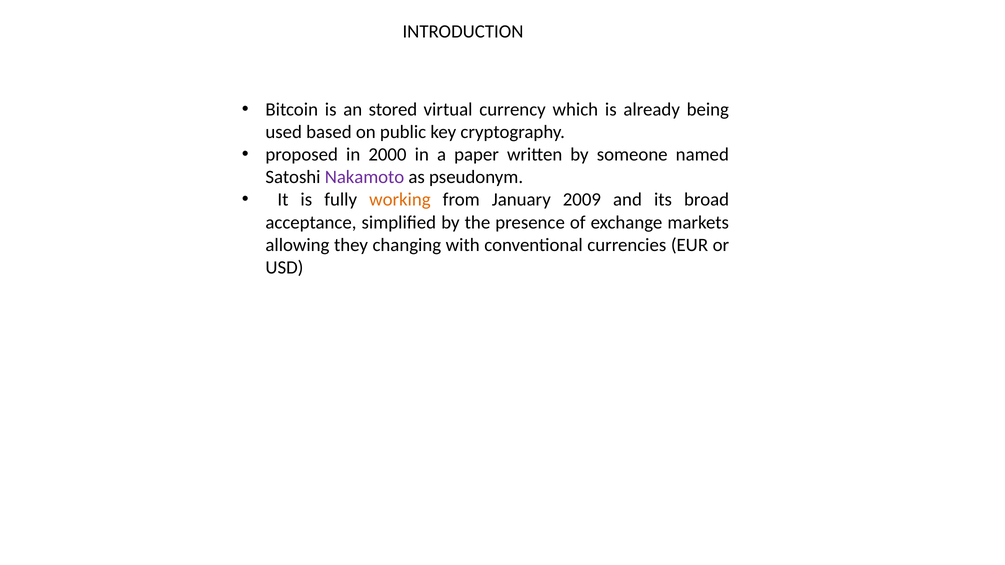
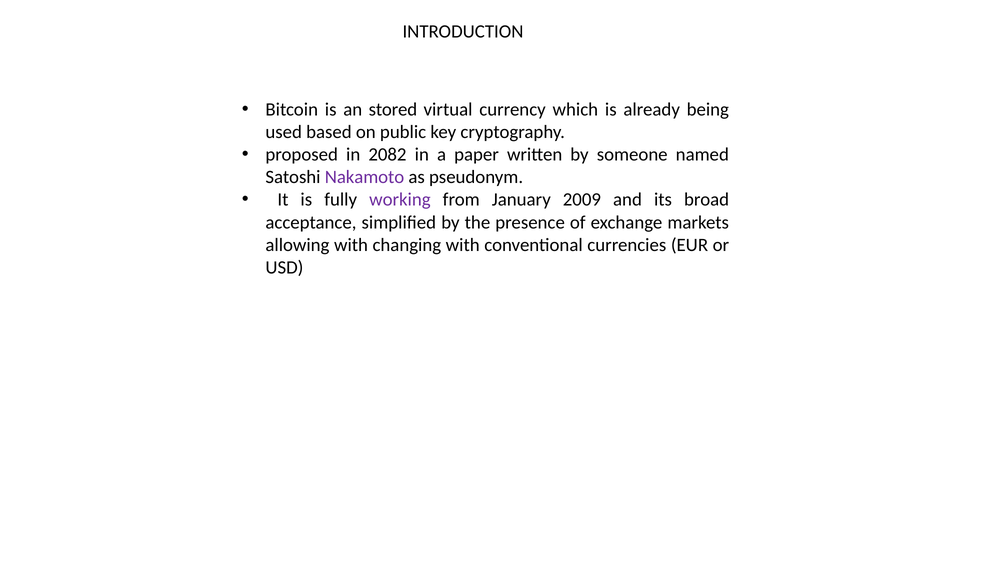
2000: 2000 -> 2082
working colour: orange -> purple
allowing they: they -> with
